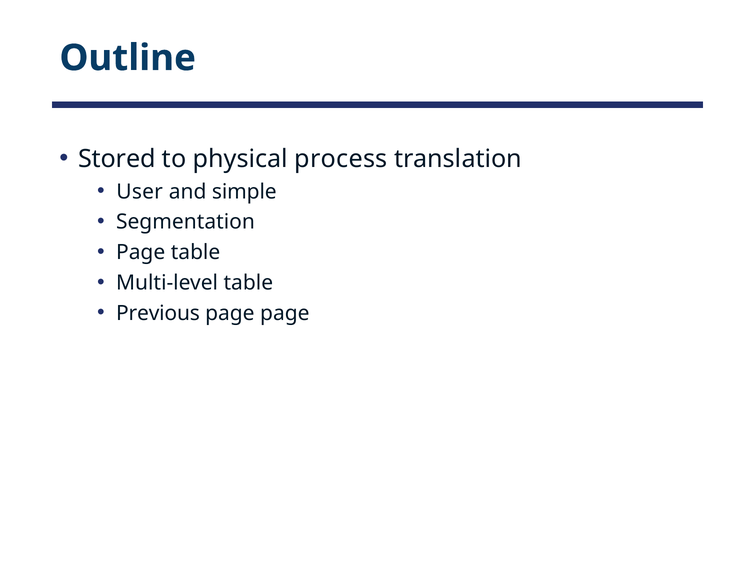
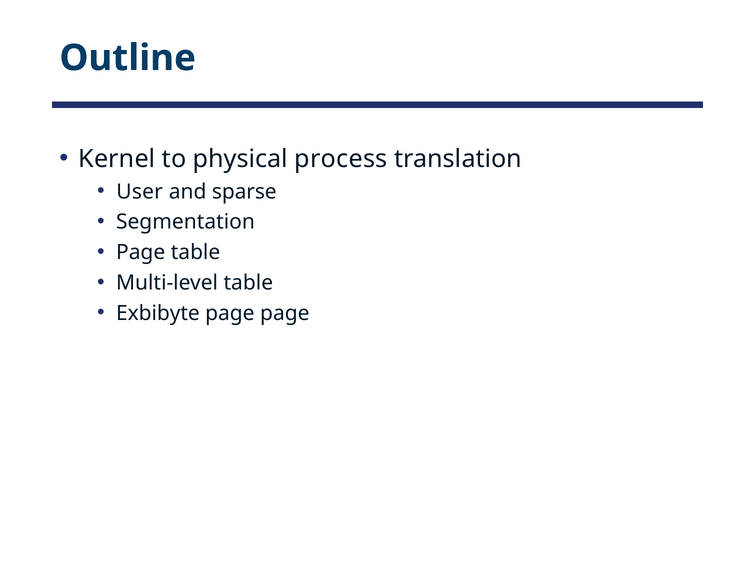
Stored: Stored -> Kernel
simple: simple -> sparse
Previous: Previous -> Exbibyte
